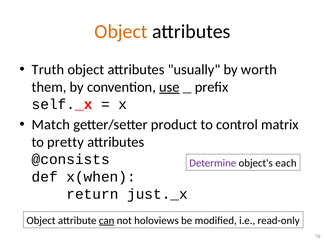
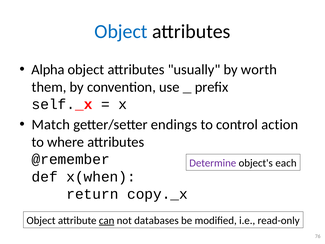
Object at (121, 31) colour: orange -> blue
Truth: Truth -> Alpha
use underline: present -> none
product: product -> endings
matrix: matrix -> action
pretty: pretty -> where
@consists: @consists -> @remember
just._x: just._x -> copy._x
holoviews: holoviews -> databases
